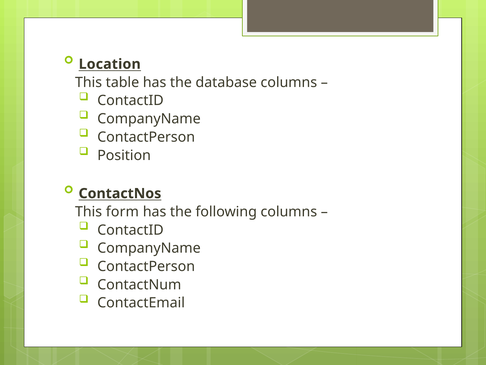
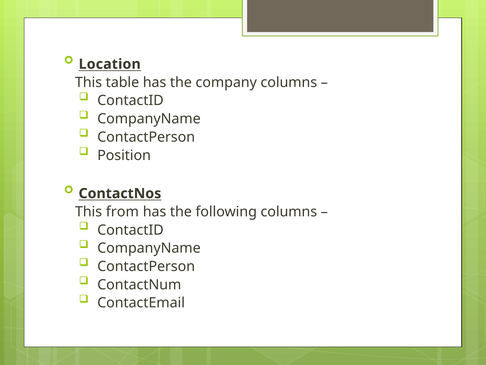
database: database -> company
form: form -> from
